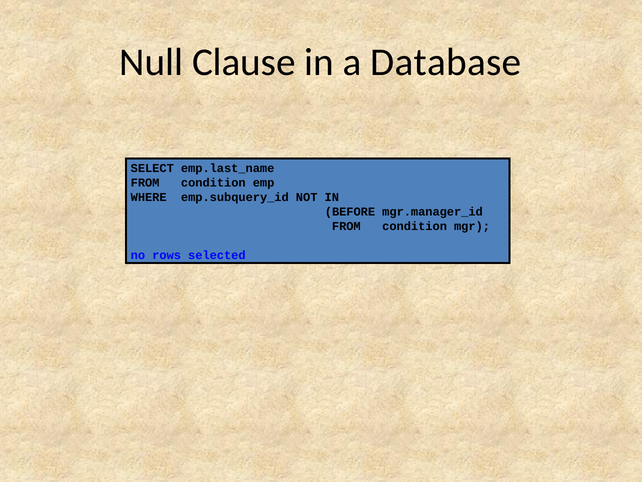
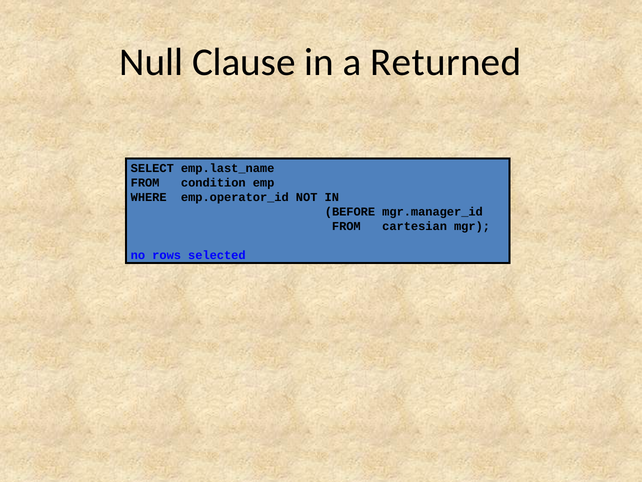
Database: Database -> Returned
emp.subquery_id: emp.subquery_id -> emp.operator_id
condition at (415, 226): condition -> cartesian
